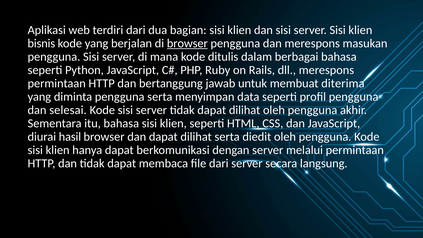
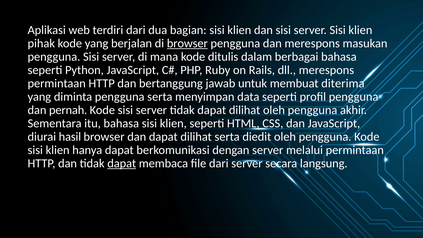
bisnis: bisnis -> pihak
selesai: selesai -> pernah
dapat at (122, 163) underline: none -> present
